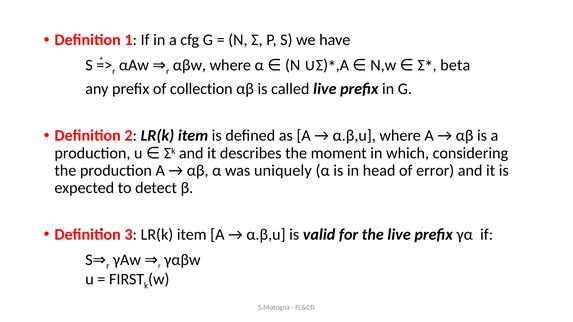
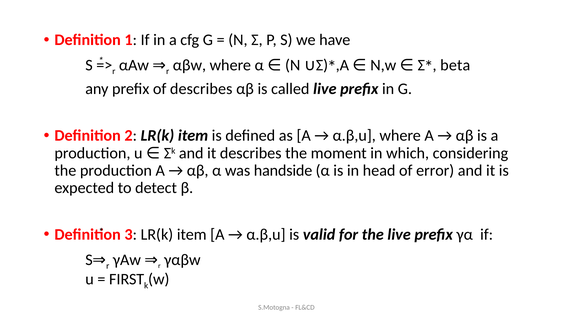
of collection: collection -> describes
uniquely: uniquely -> handside
